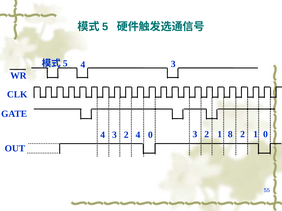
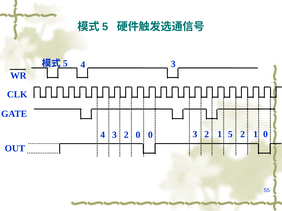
2 8: 8 -> 5
3 4: 4 -> 0
